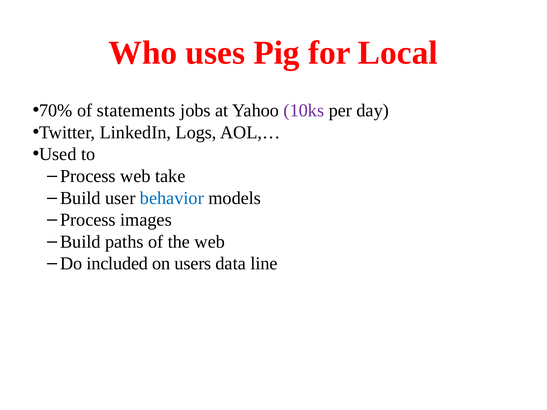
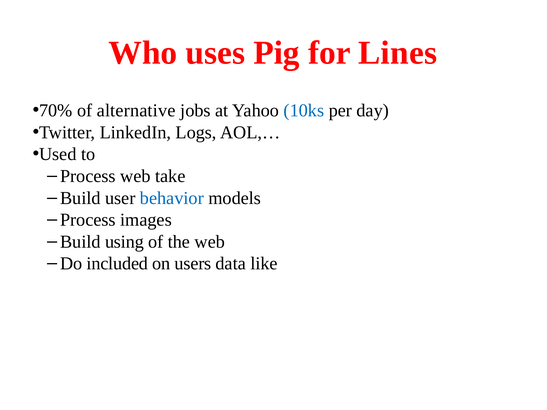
Local: Local -> Lines
statements: statements -> alternative
10ks colour: purple -> blue
paths: paths -> using
line: line -> like
